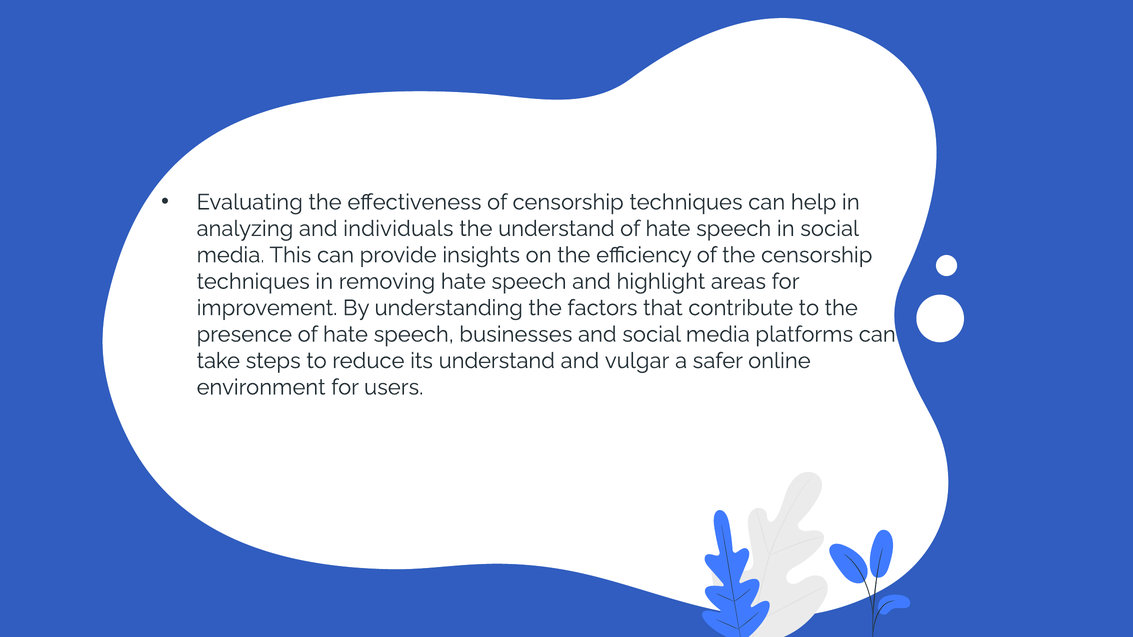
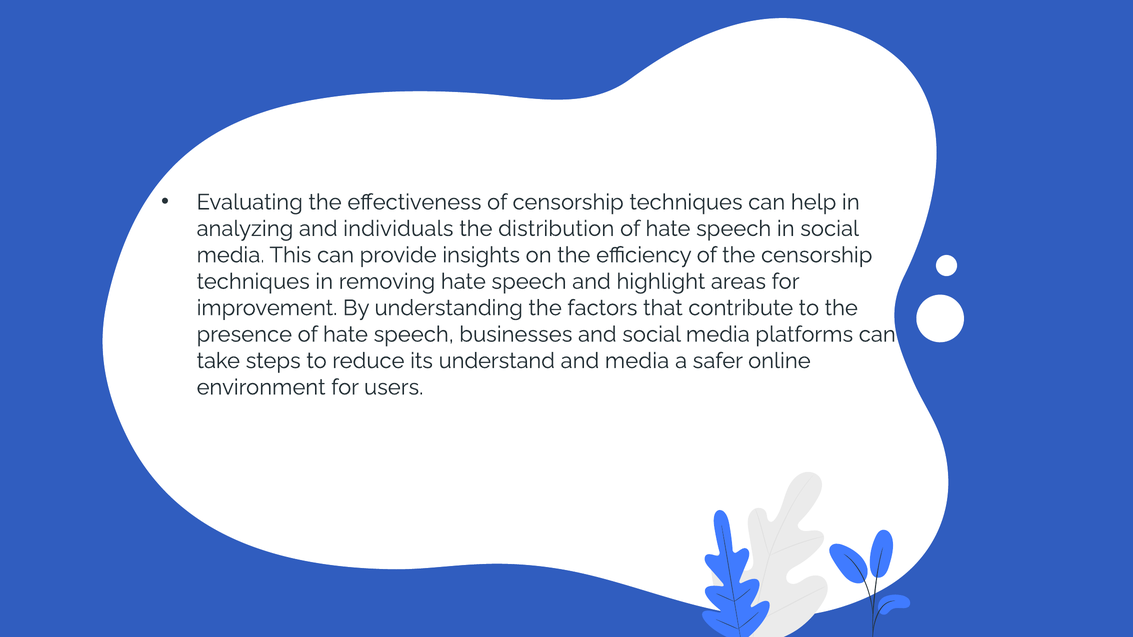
the understand: understand -> distribution
and vulgar: vulgar -> media
